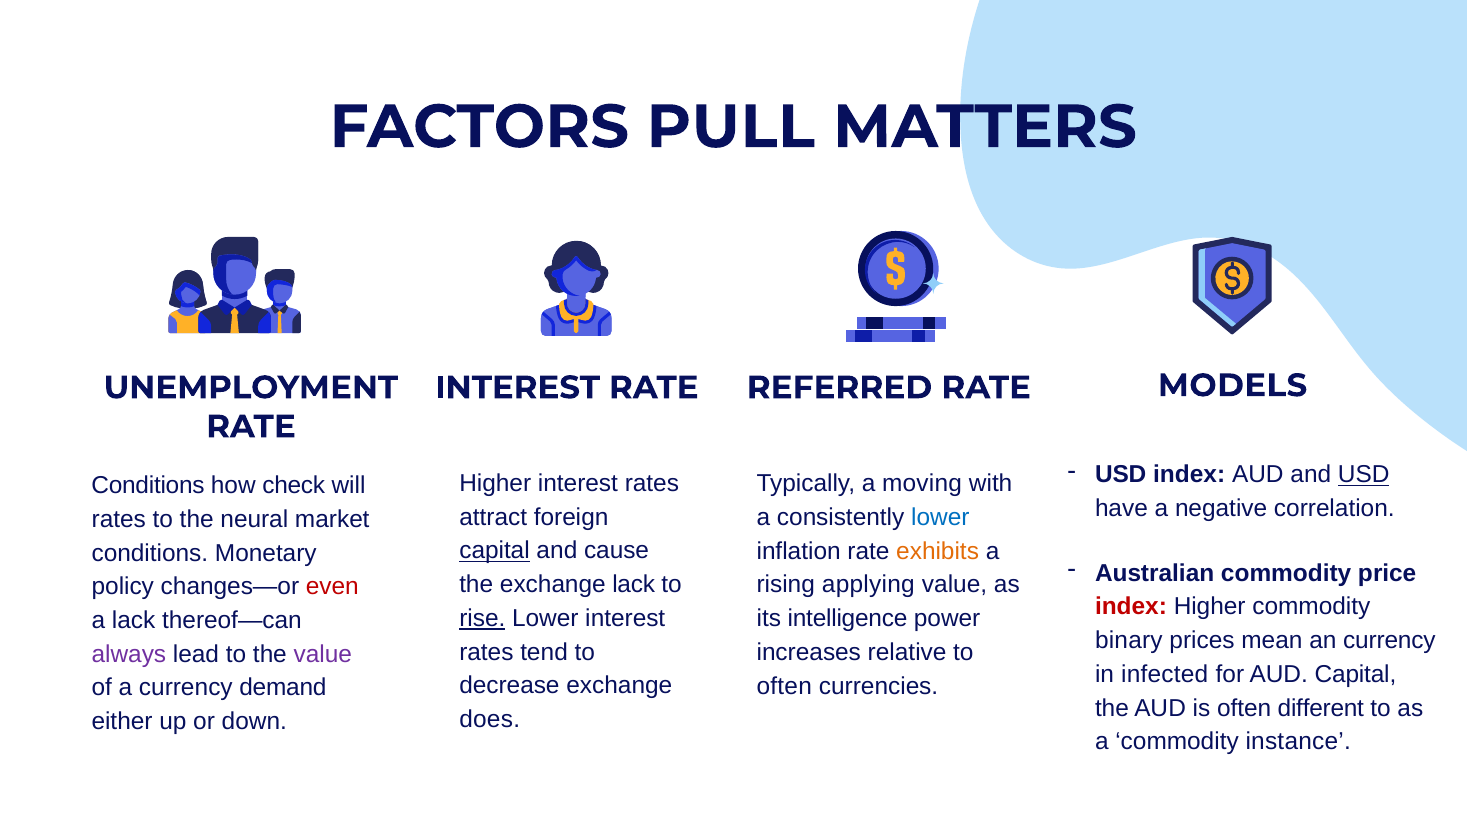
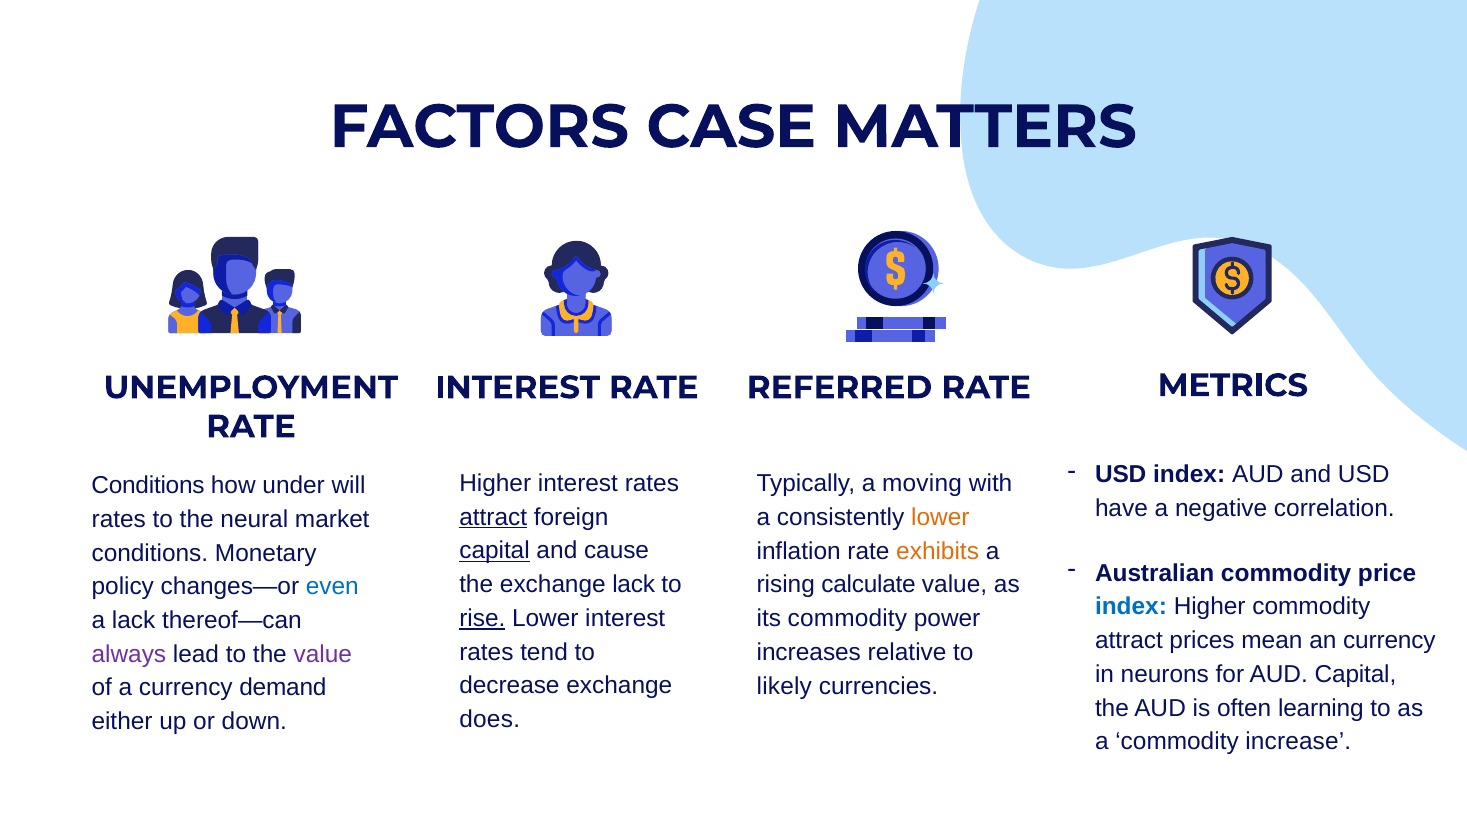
PULL: PULL -> CASE
MODELS: MODELS -> METRICS
USD at (1364, 475) underline: present -> none
check: check -> under
attract at (493, 517) underline: none -> present
lower at (940, 518) colour: blue -> orange
applying: applying -> calculate
even colour: red -> blue
index at (1131, 607) colour: red -> blue
its intelligence: intelligence -> commodity
binary at (1129, 641): binary -> attract
infected: infected -> neurons
often at (784, 686): often -> likely
different: different -> learning
instance: instance -> increase
